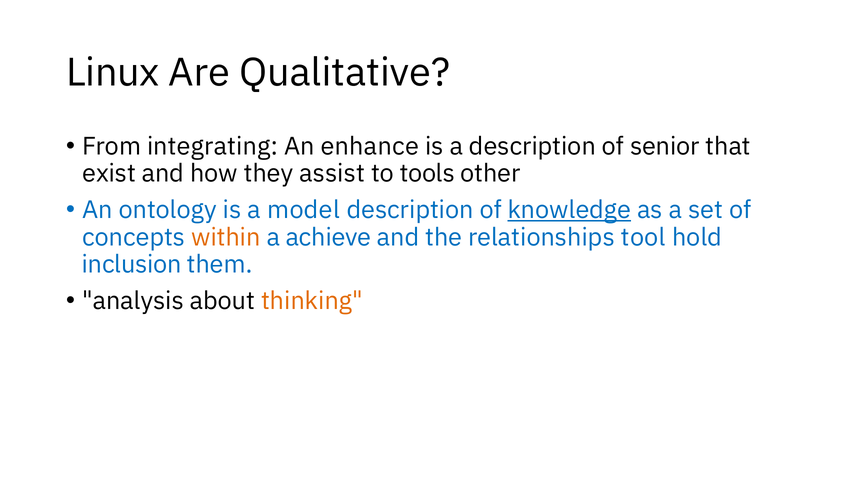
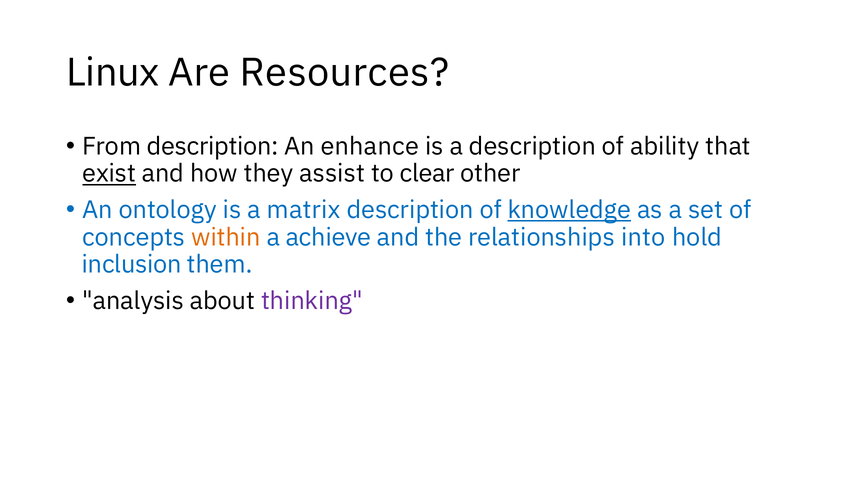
Qualitative: Qualitative -> Resources
From integrating: integrating -> description
senior: senior -> ability
exist underline: none -> present
tools: tools -> clear
model: model -> matrix
tool: tool -> into
thinking colour: orange -> purple
